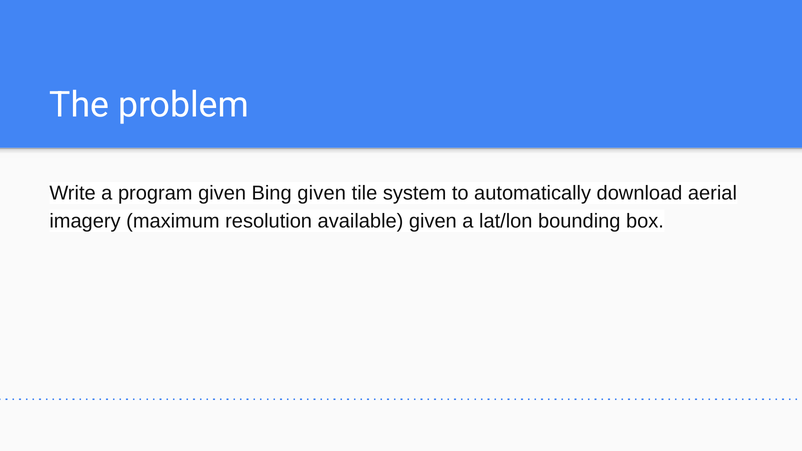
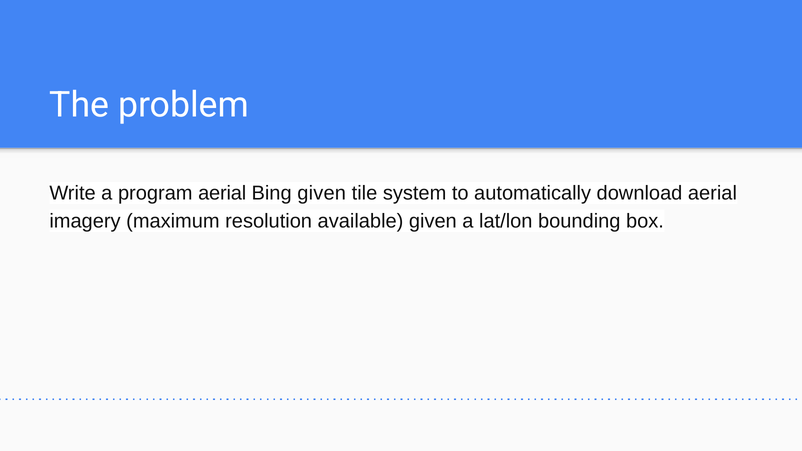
program given: given -> aerial
